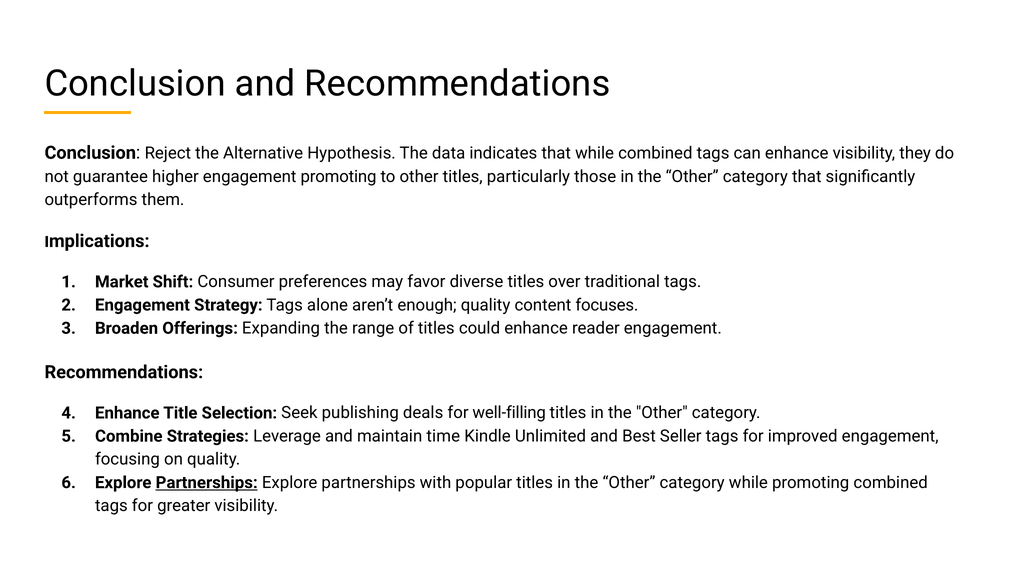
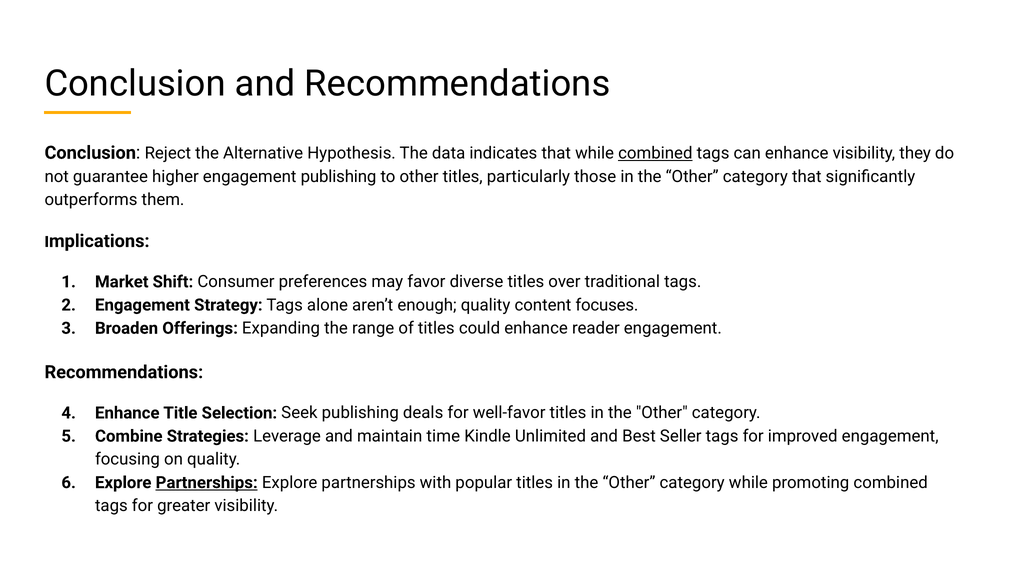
combined at (655, 153) underline: none -> present
engagement promoting: promoting -> publishing
well-filling: well-filling -> well-favor
